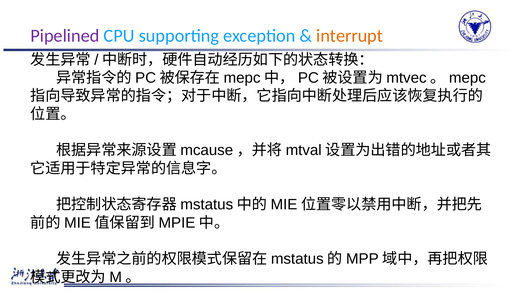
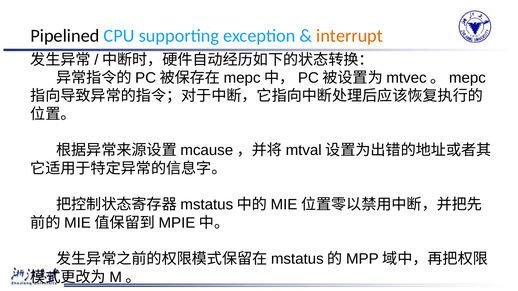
Pipelined colour: purple -> black
